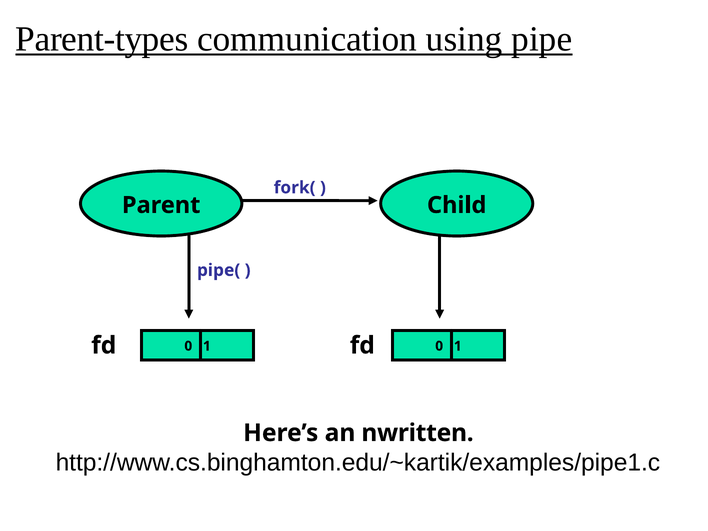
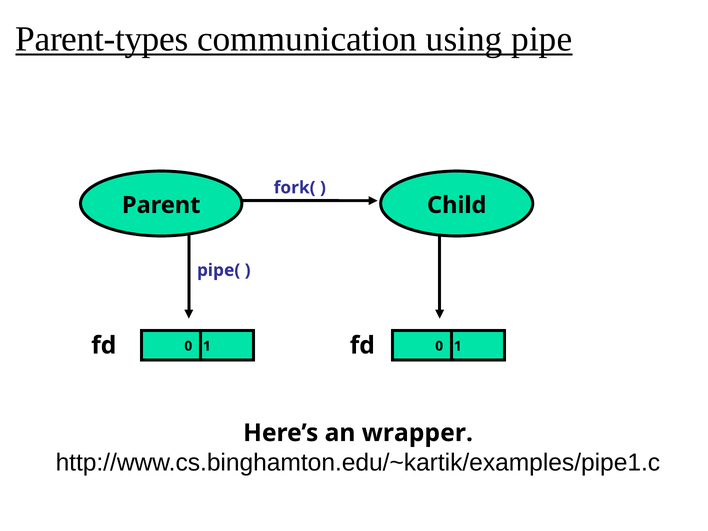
nwritten: nwritten -> wrapper
